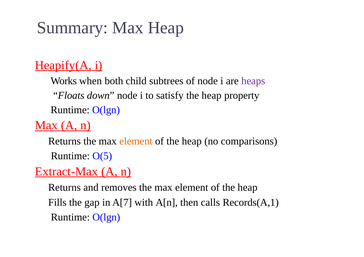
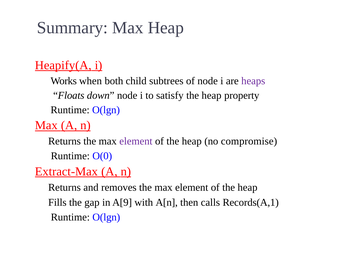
element at (136, 141) colour: orange -> purple
comparisons: comparisons -> compromise
O(5: O(5 -> O(0
A[7: A[7 -> A[9
